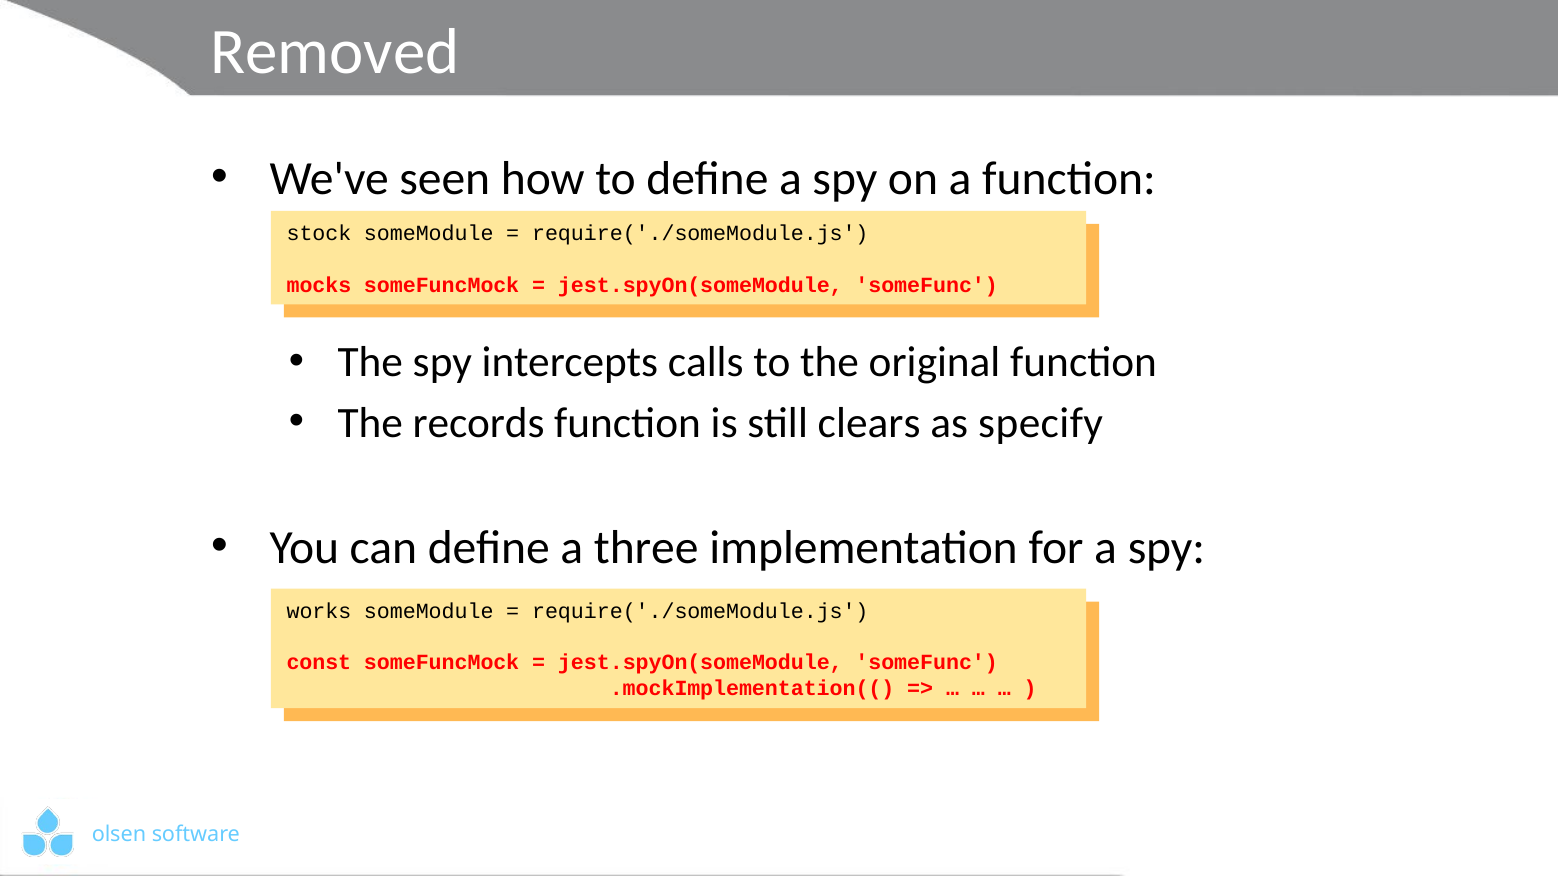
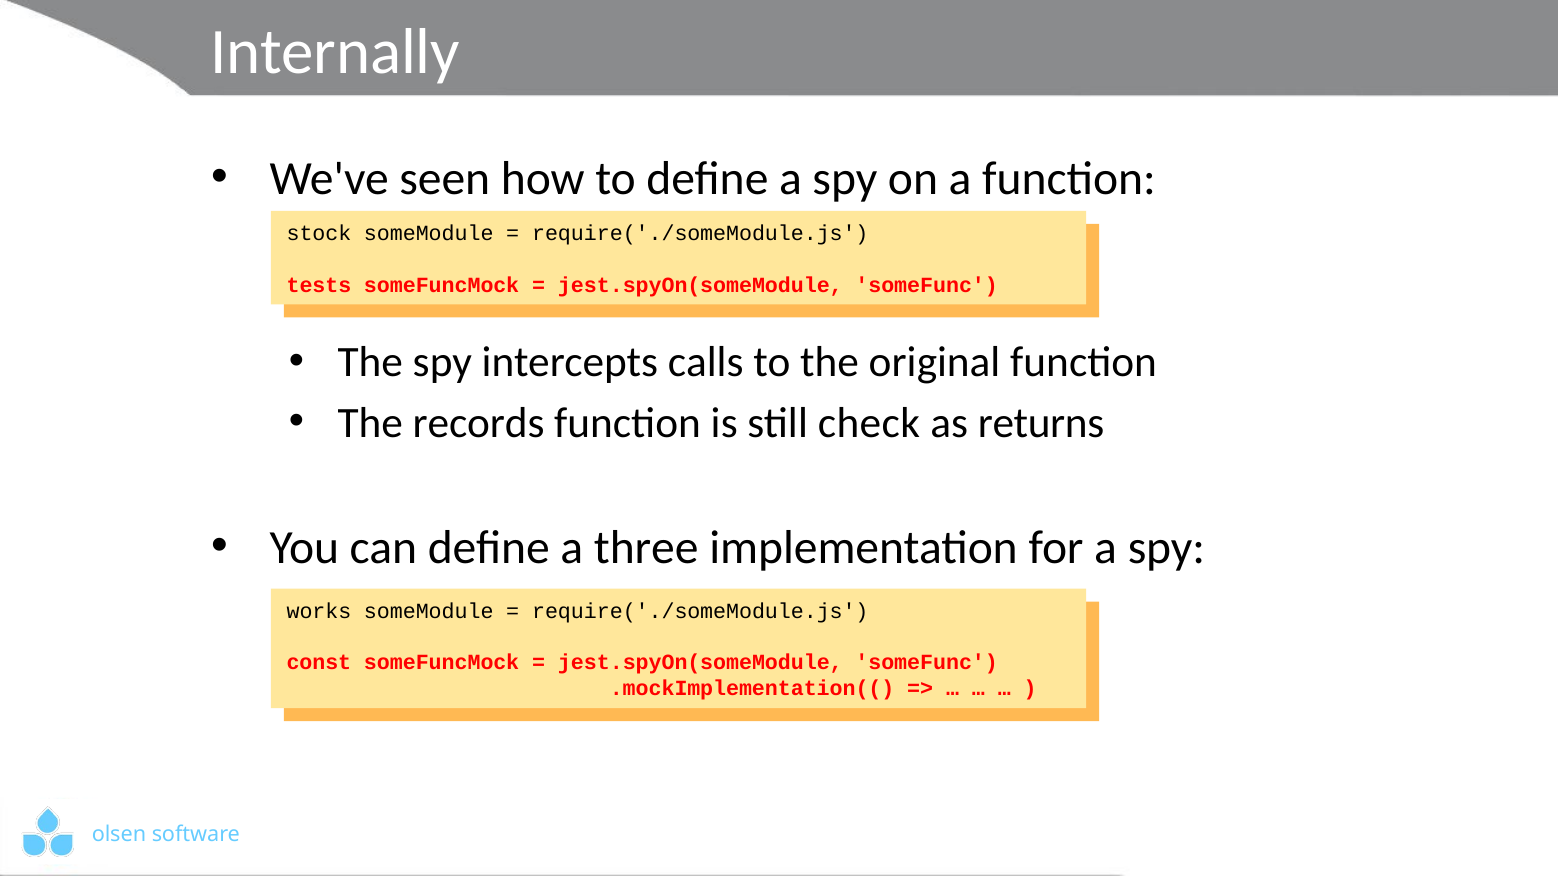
Removed: Removed -> Internally
mocks: mocks -> tests
clears: clears -> check
specify: specify -> returns
